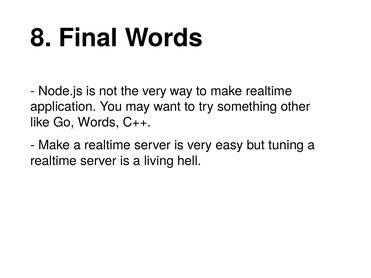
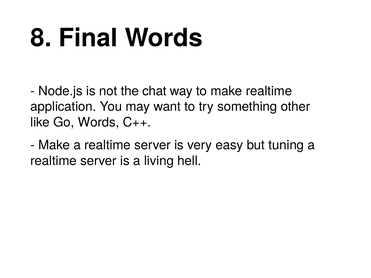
the very: very -> chat
